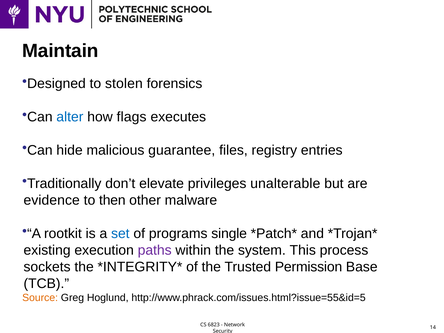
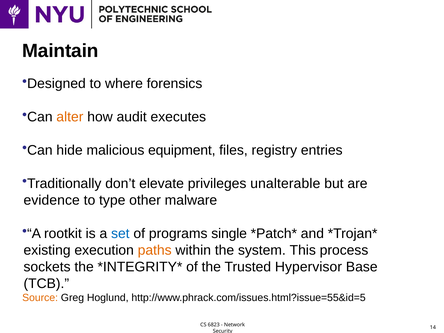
stolen: stolen -> where
alter colour: blue -> orange
flags: flags -> audit
guarantee: guarantee -> equipment
then: then -> type
paths colour: purple -> orange
Permission: Permission -> Hypervisor
